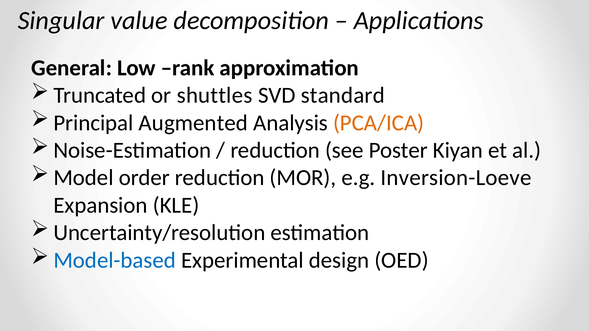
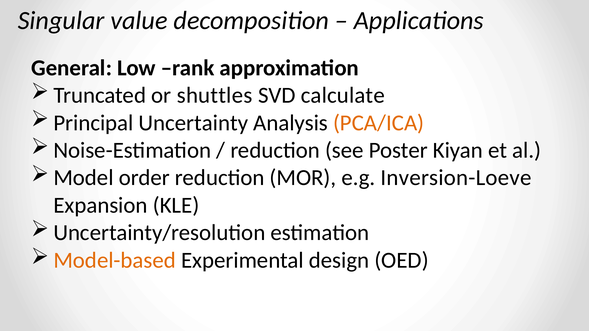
standard: standard -> calculate
Augmented: Augmented -> Uncertainty
Model-based colour: blue -> orange
